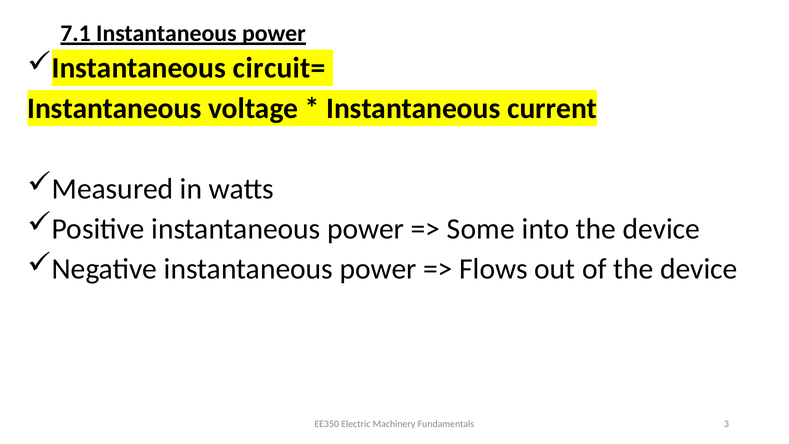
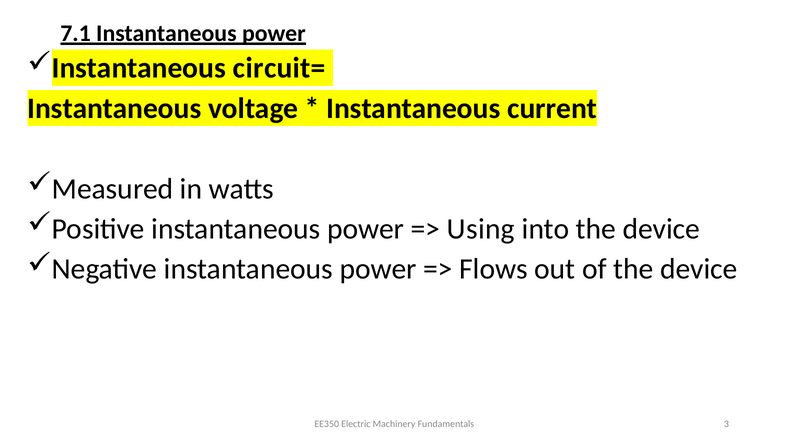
Some: Some -> Using
